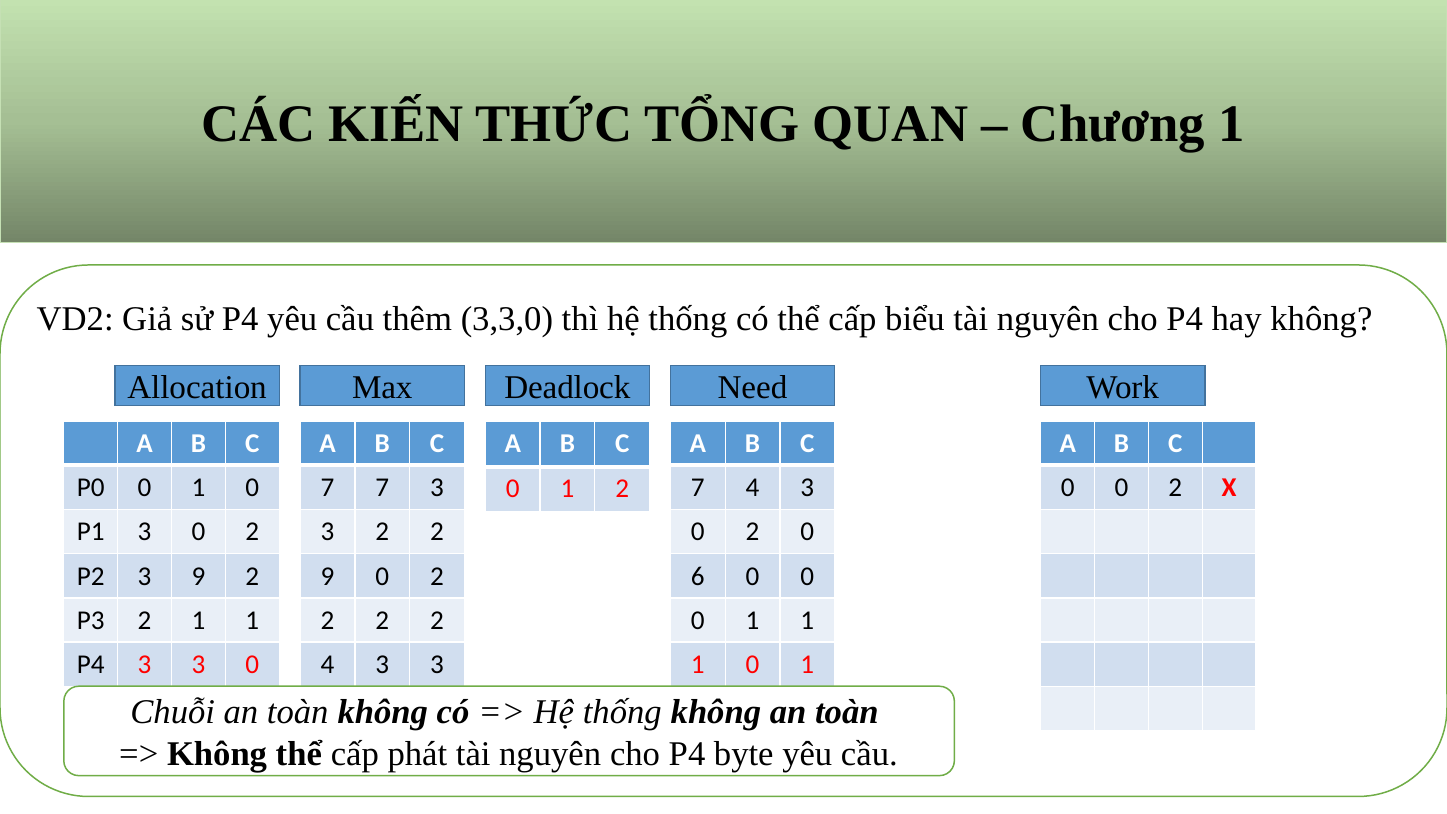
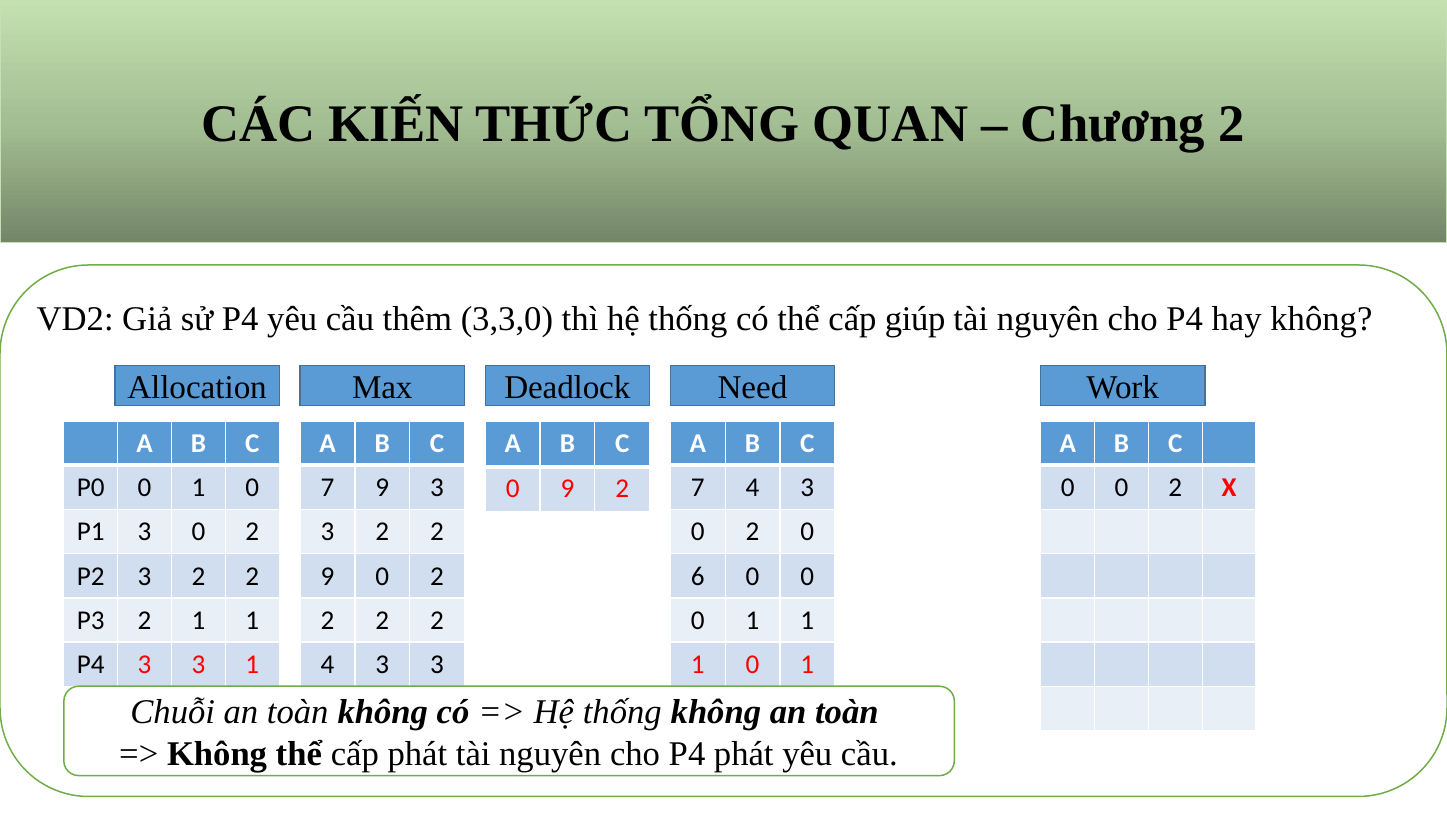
Chương 1: 1 -> 2
biểu: biểu -> giúp
7 7: 7 -> 9
1 at (567, 489): 1 -> 9
P2 3 9: 9 -> 2
3 3 0: 0 -> 1
P4 byte: byte -> phát
